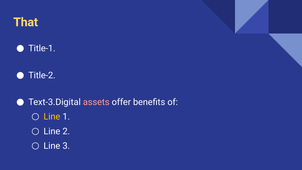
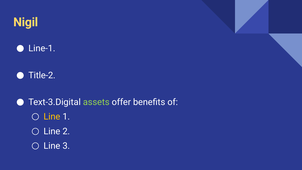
That: That -> Nigil
Title-1: Title-1 -> Line-1
assets colour: pink -> light green
